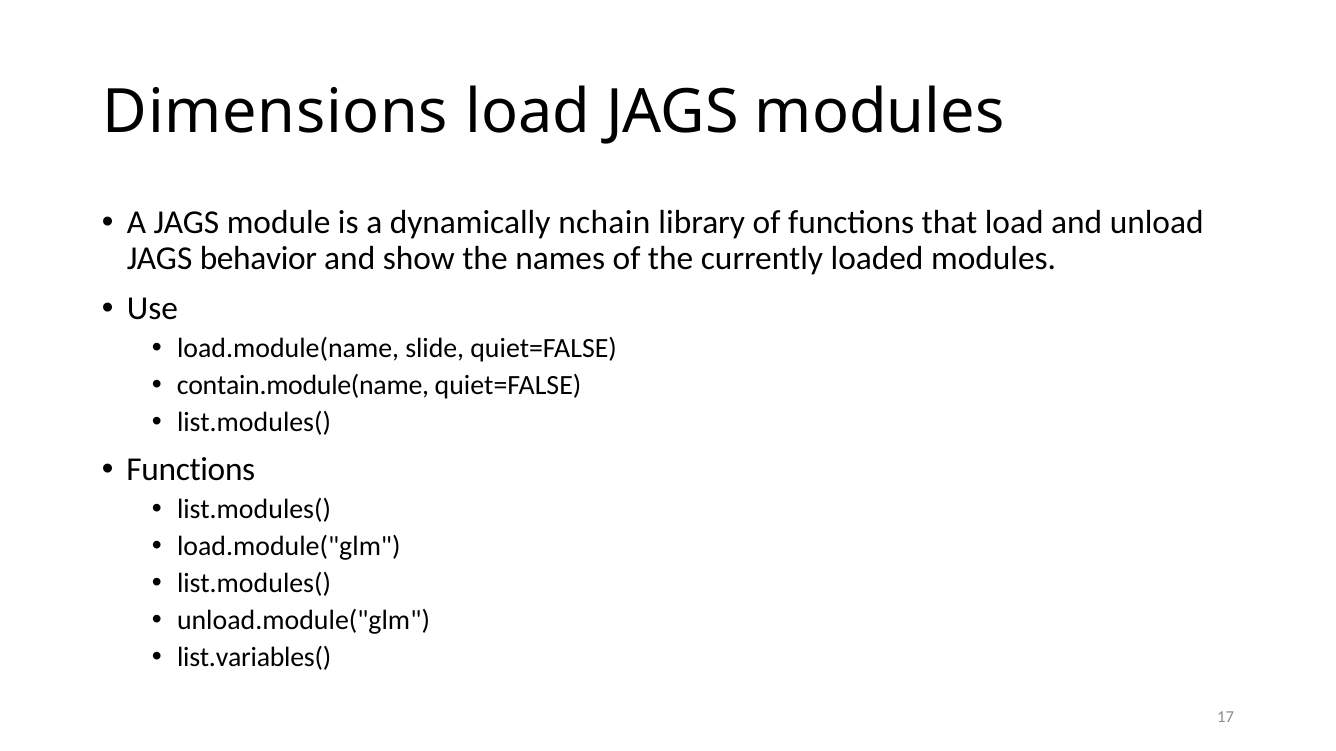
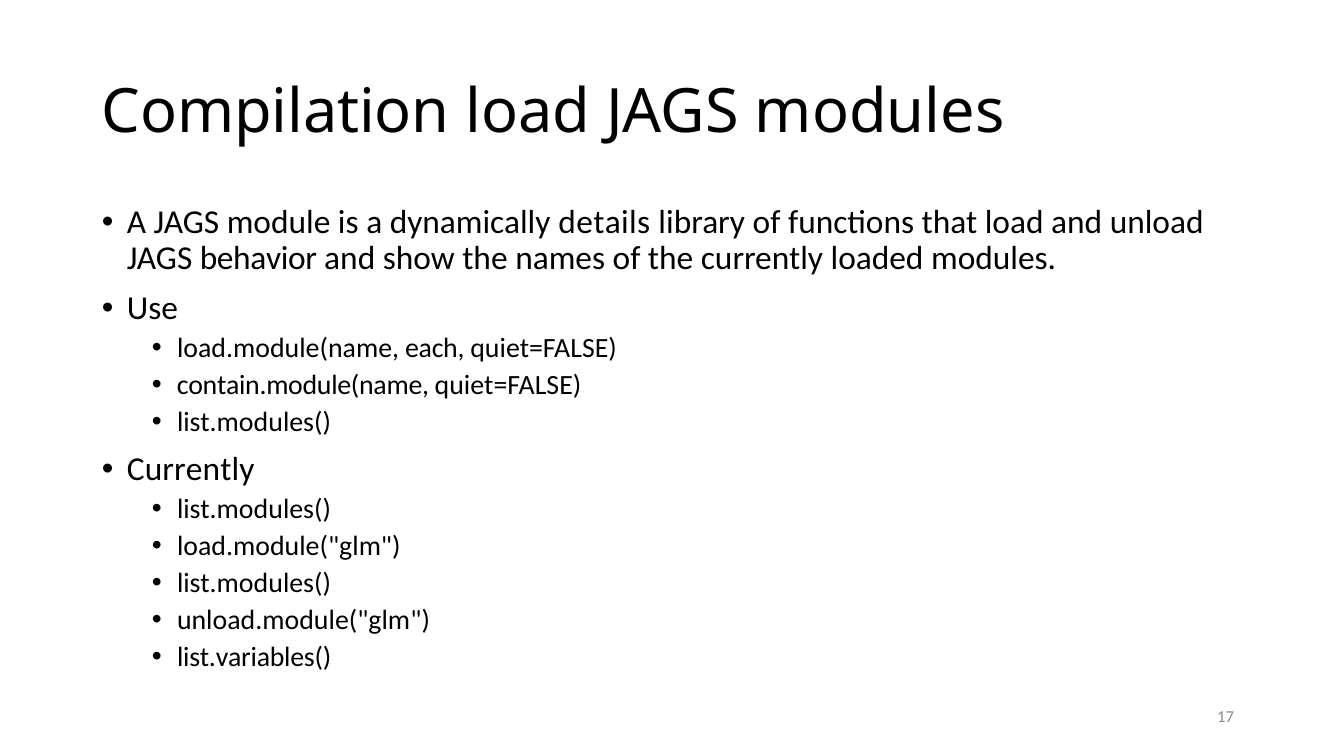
Dimensions: Dimensions -> Compilation
nchain: nchain -> details
slide: slide -> each
Functions at (191, 470): Functions -> Currently
